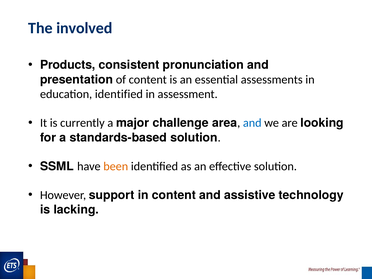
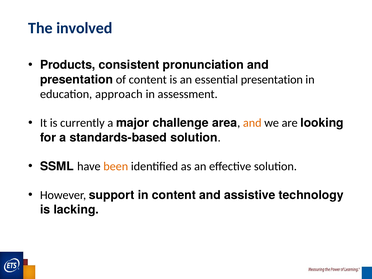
essential assessments: assessments -> presentation
education identified: identified -> approach
and at (252, 123) colour: blue -> orange
